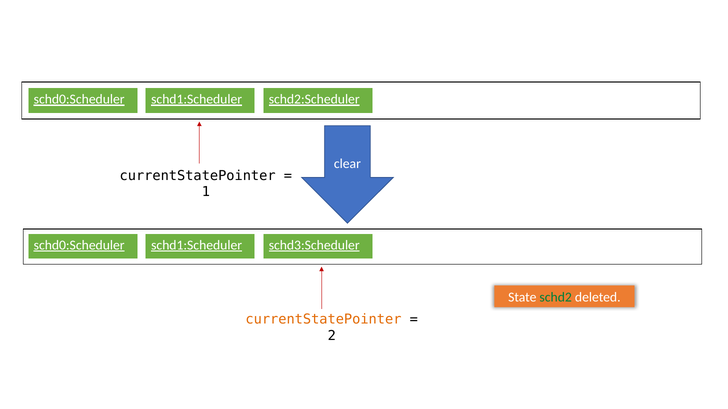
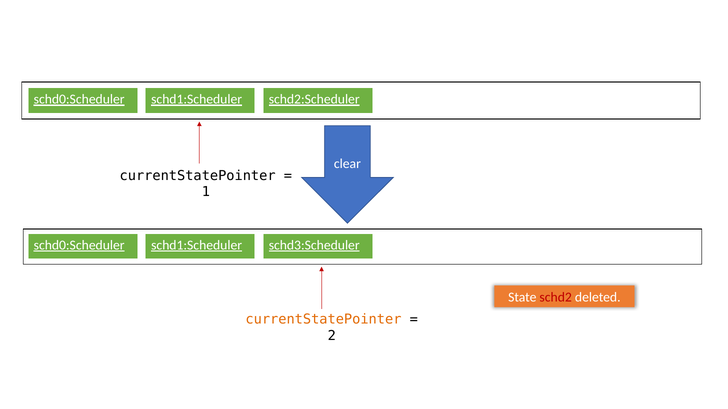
schd2 colour: green -> red
